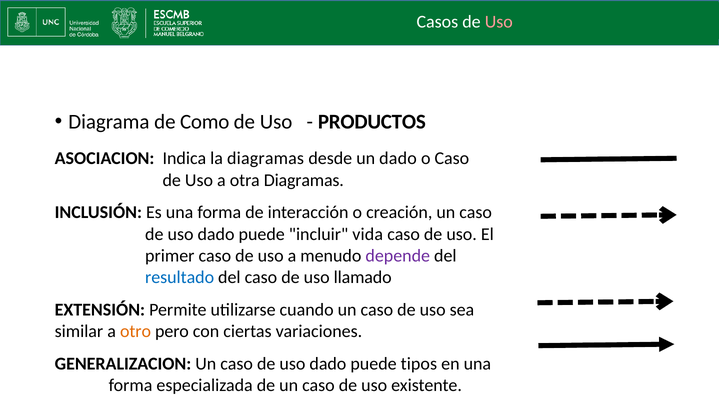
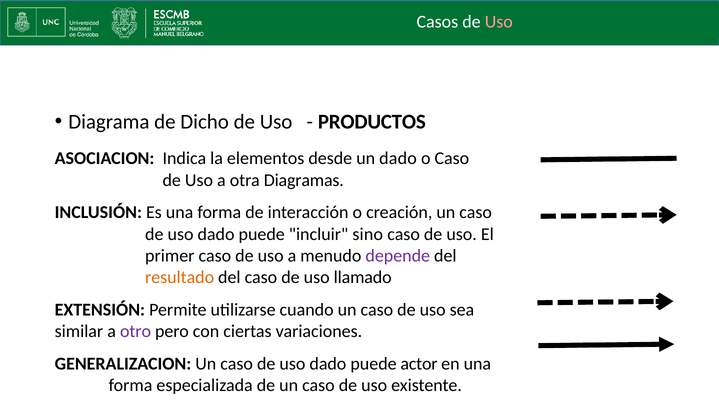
Como: Como -> Dicho
la diagramas: diagramas -> elementos
vida: vida -> sino
resultado colour: blue -> orange
otro colour: orange -> purple
tipos: tipos -> actor
